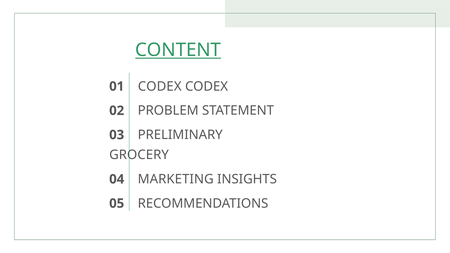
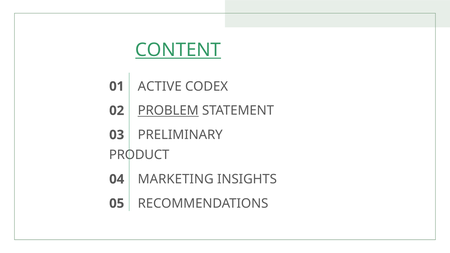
01 CODEX: CODEX -> ACTIVE
PROBLEM underline: none -> present
GROCERY: GROCERY -> PRODUCT
